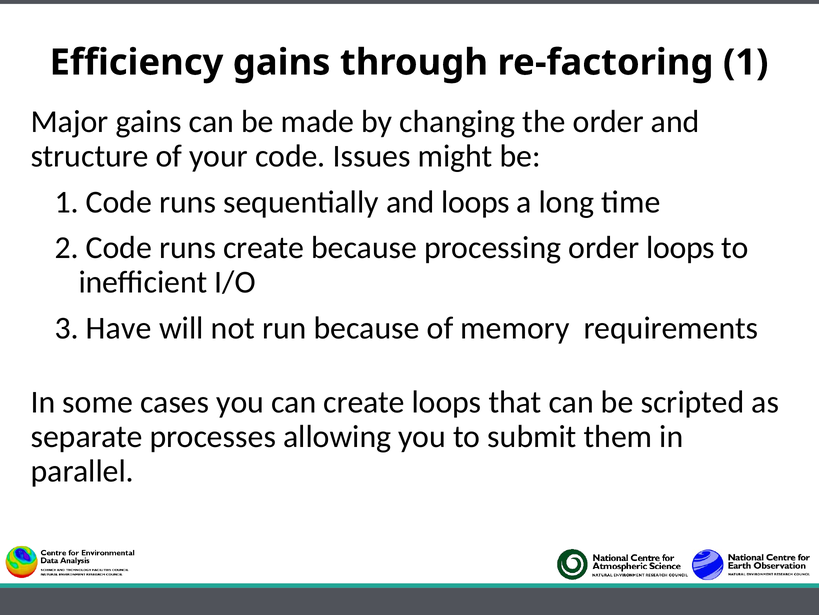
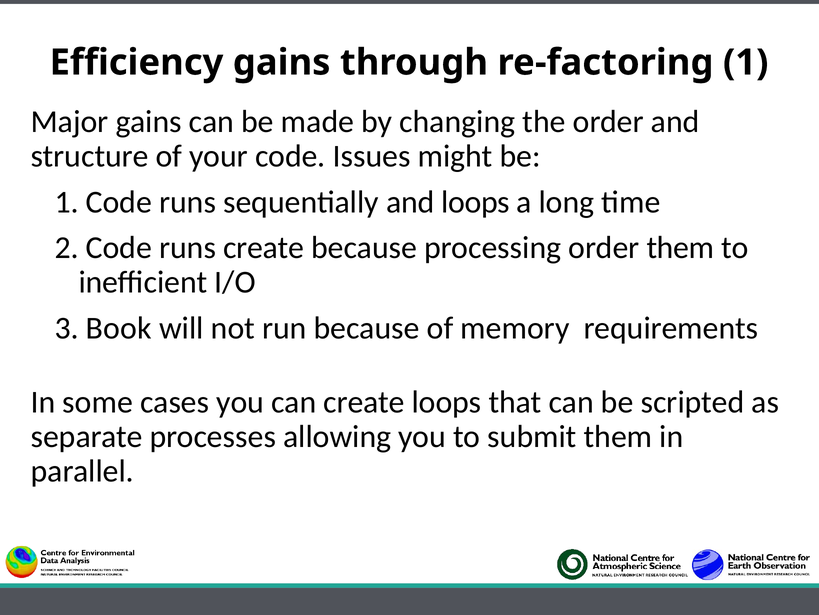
order loops: loops -> them
Have: Have -> Book
